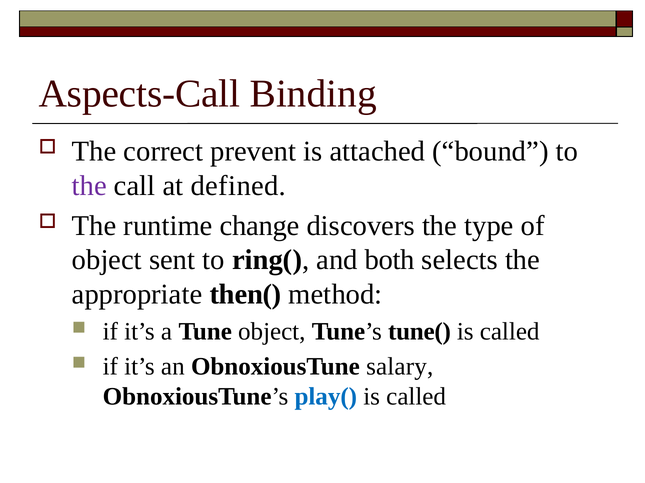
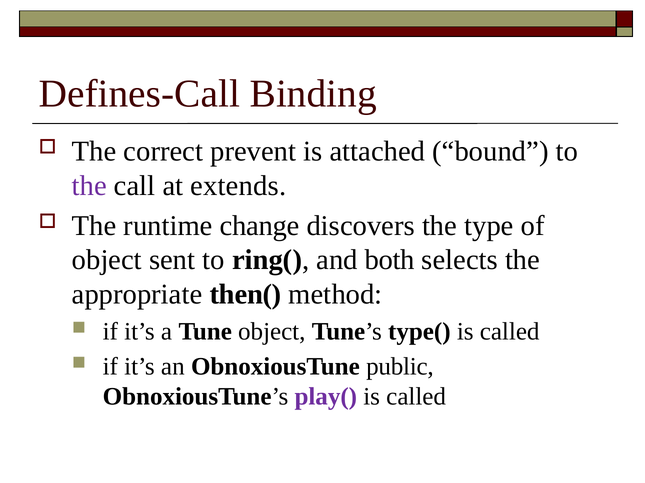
Aspects-Call: Aspects-Call -> Defines-Call
defined: defined -> extends
tune(: tune( -> type(
salary: salary -> public
play( colour: blue -> purple
